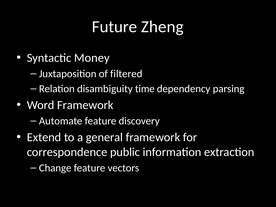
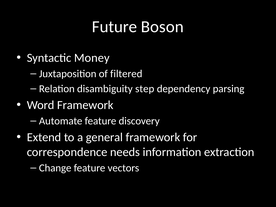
Zheng: Zheng -> Boson
time: time -> step
public: public -> needs
